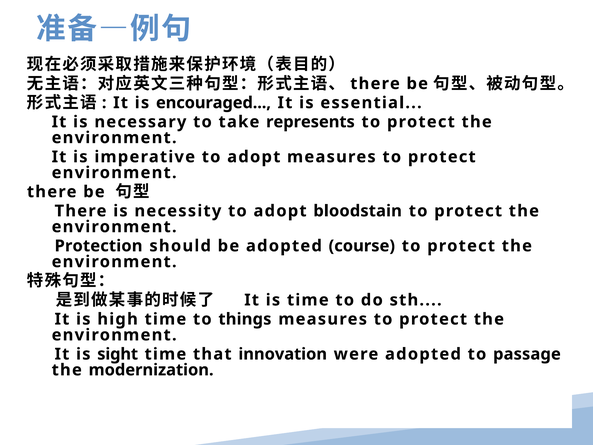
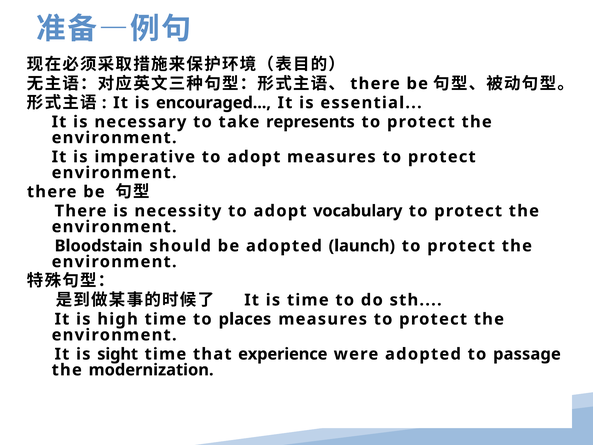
bloodstain: bloodstain -> vocabulary
Protection: Protection -> Bloodstain
course: course -> launch
things: things -> places
innovation: innovation -> experience
